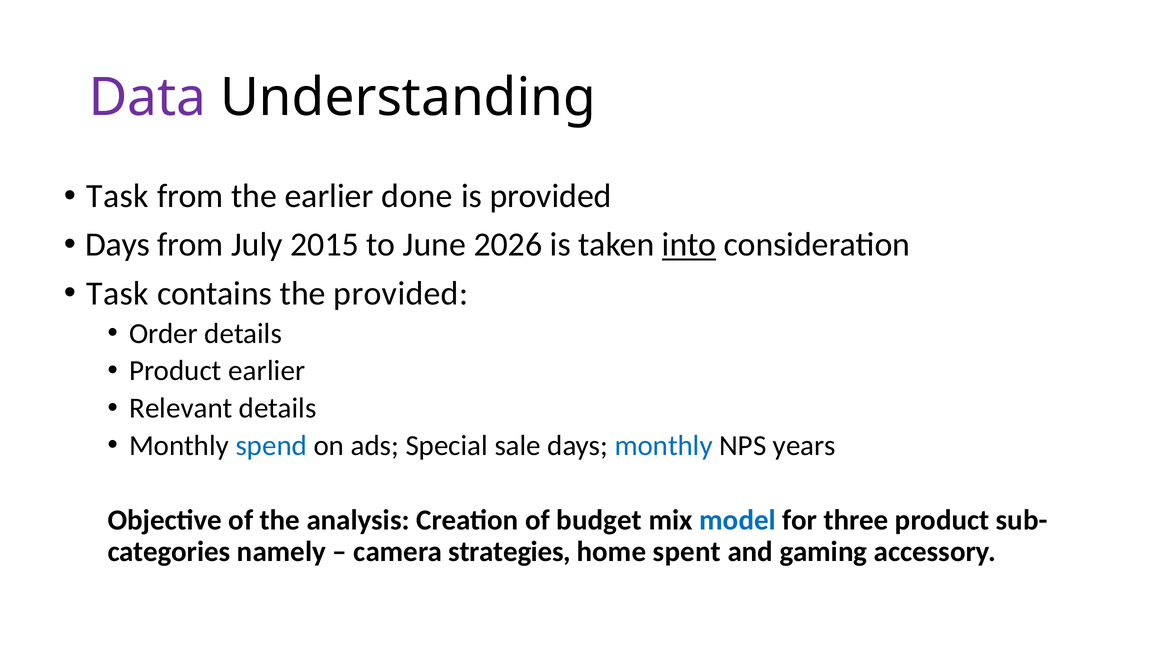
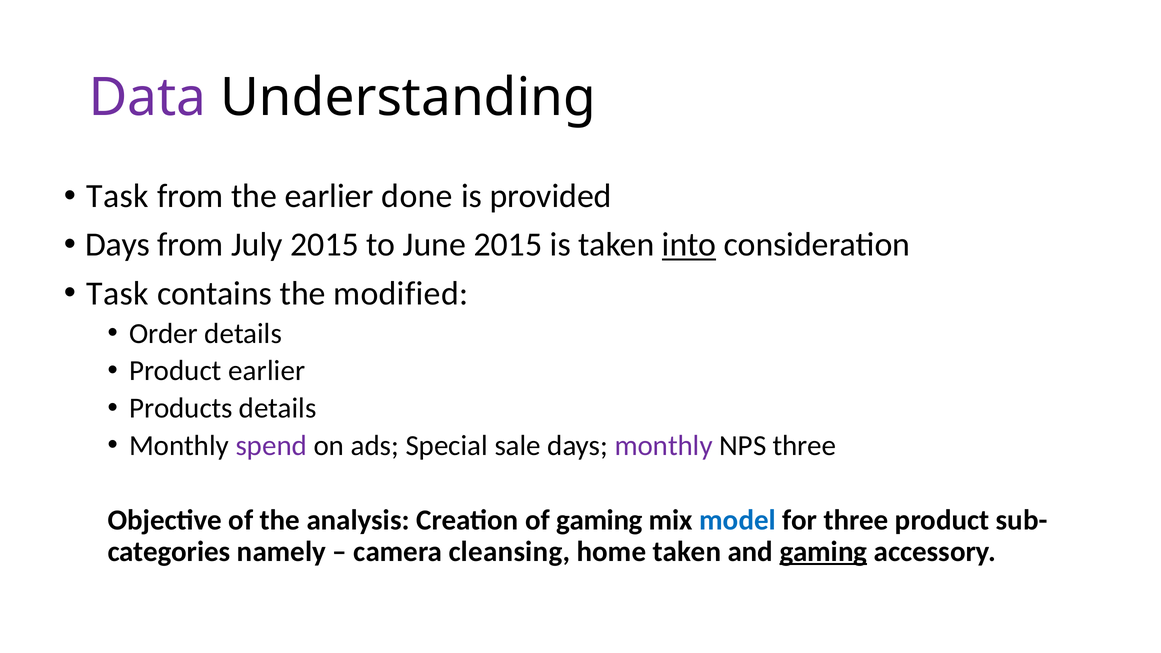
June 2026: 2026 -> 2015
the provided: provided -> modified
Relevant: Relevant -> Products
spend colour: blue -> purple
monthly at (664, 446) colour: blue -> purple
NPS years: years -> three
of budget: budget -> gaming
strategies: strategies -> cleansing
home spent: spent -> taken
gaming at (823, 552) underline: none -> present
